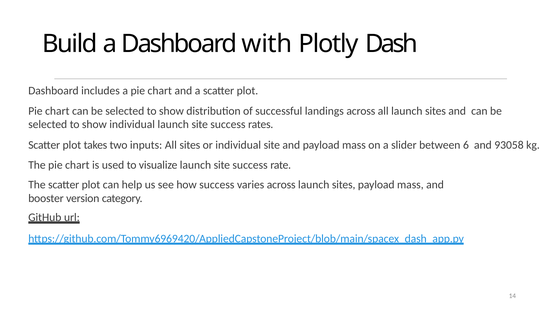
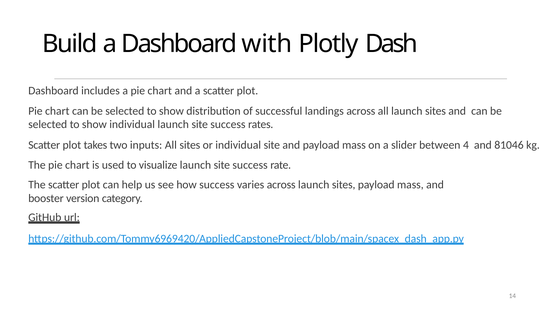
6: 6 -> 4
93058: 93058 -> 81046
